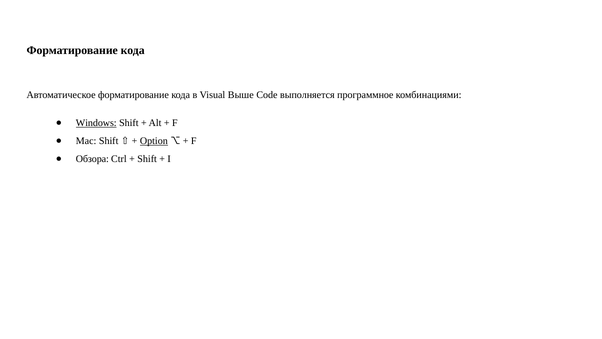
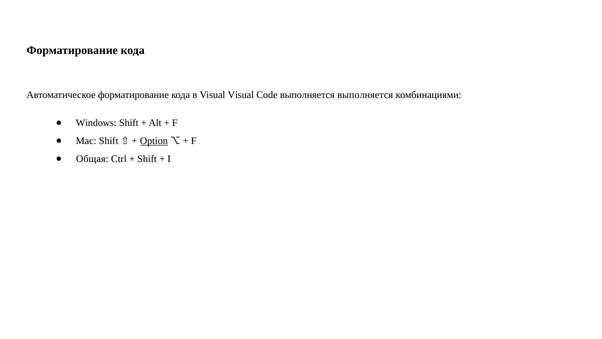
Visual Выше: Выше -> Visual
выполняется программное: программное -> выполняется
Windows underline: present -> none
Обзора: Обзора -> Общая
